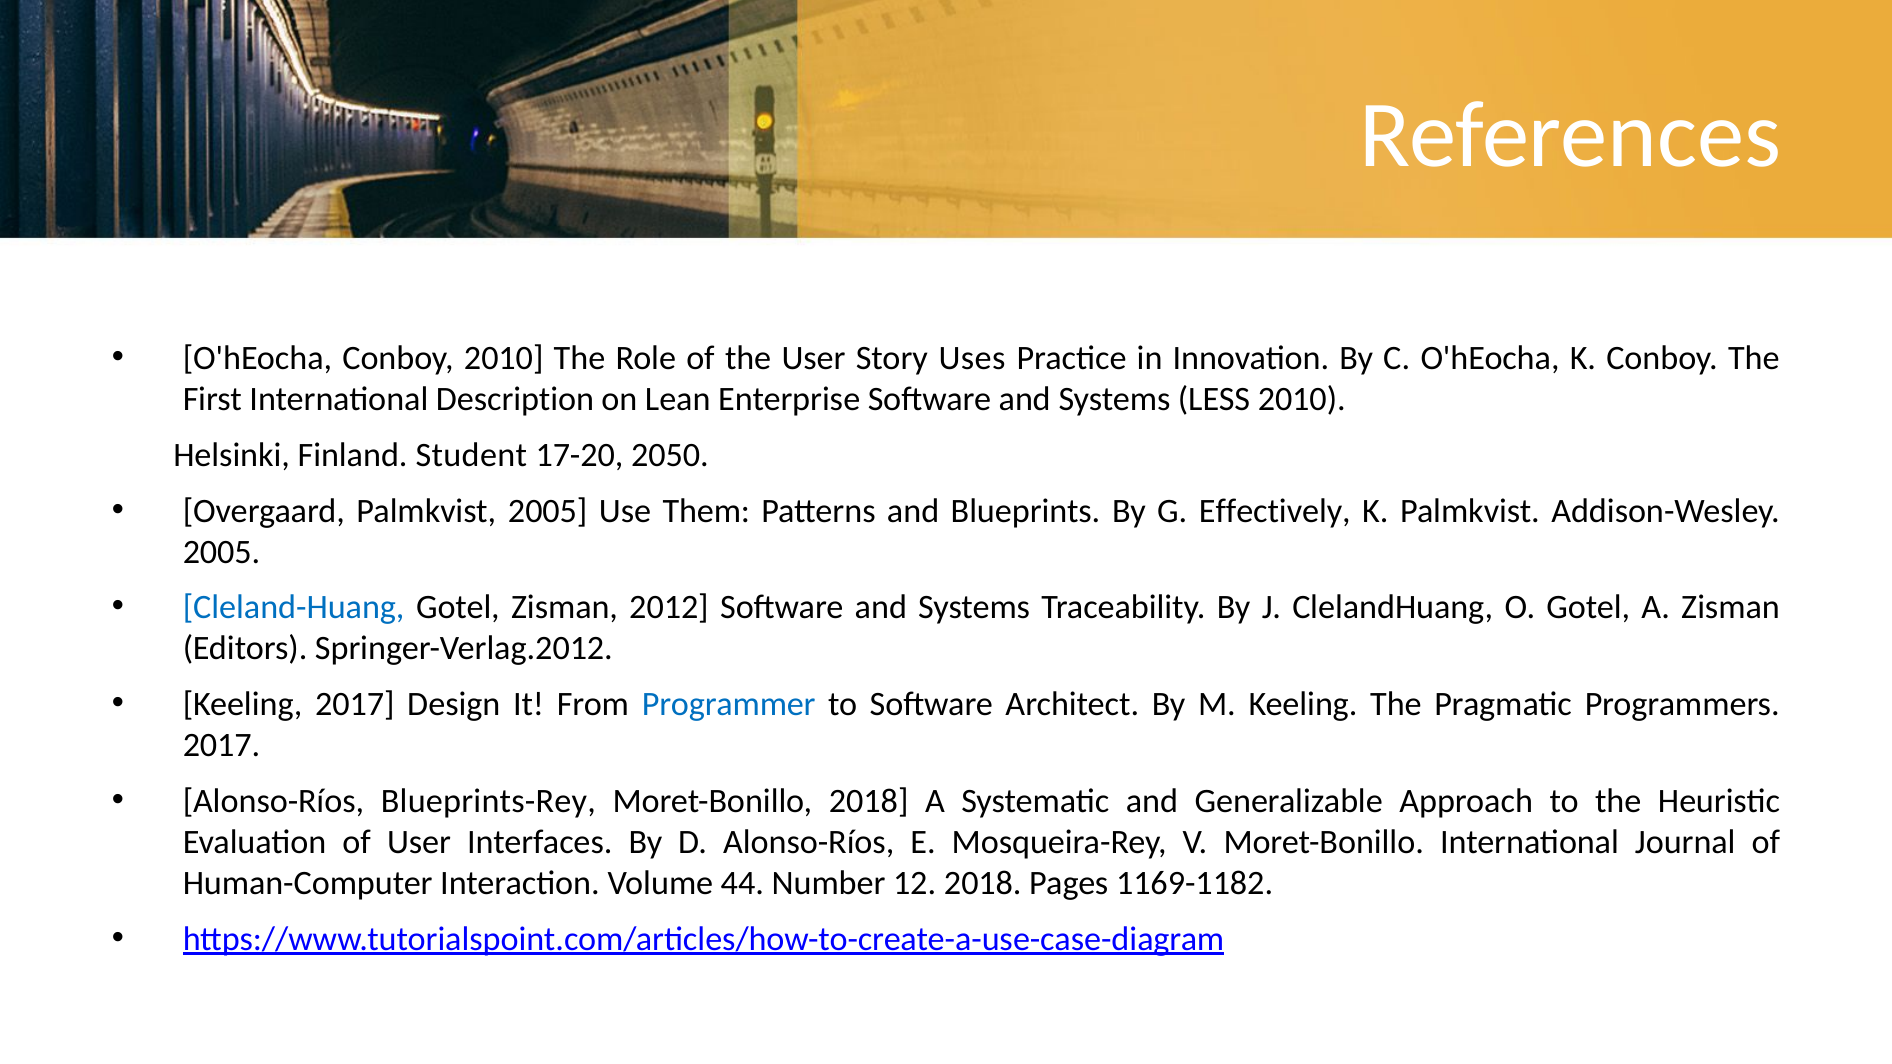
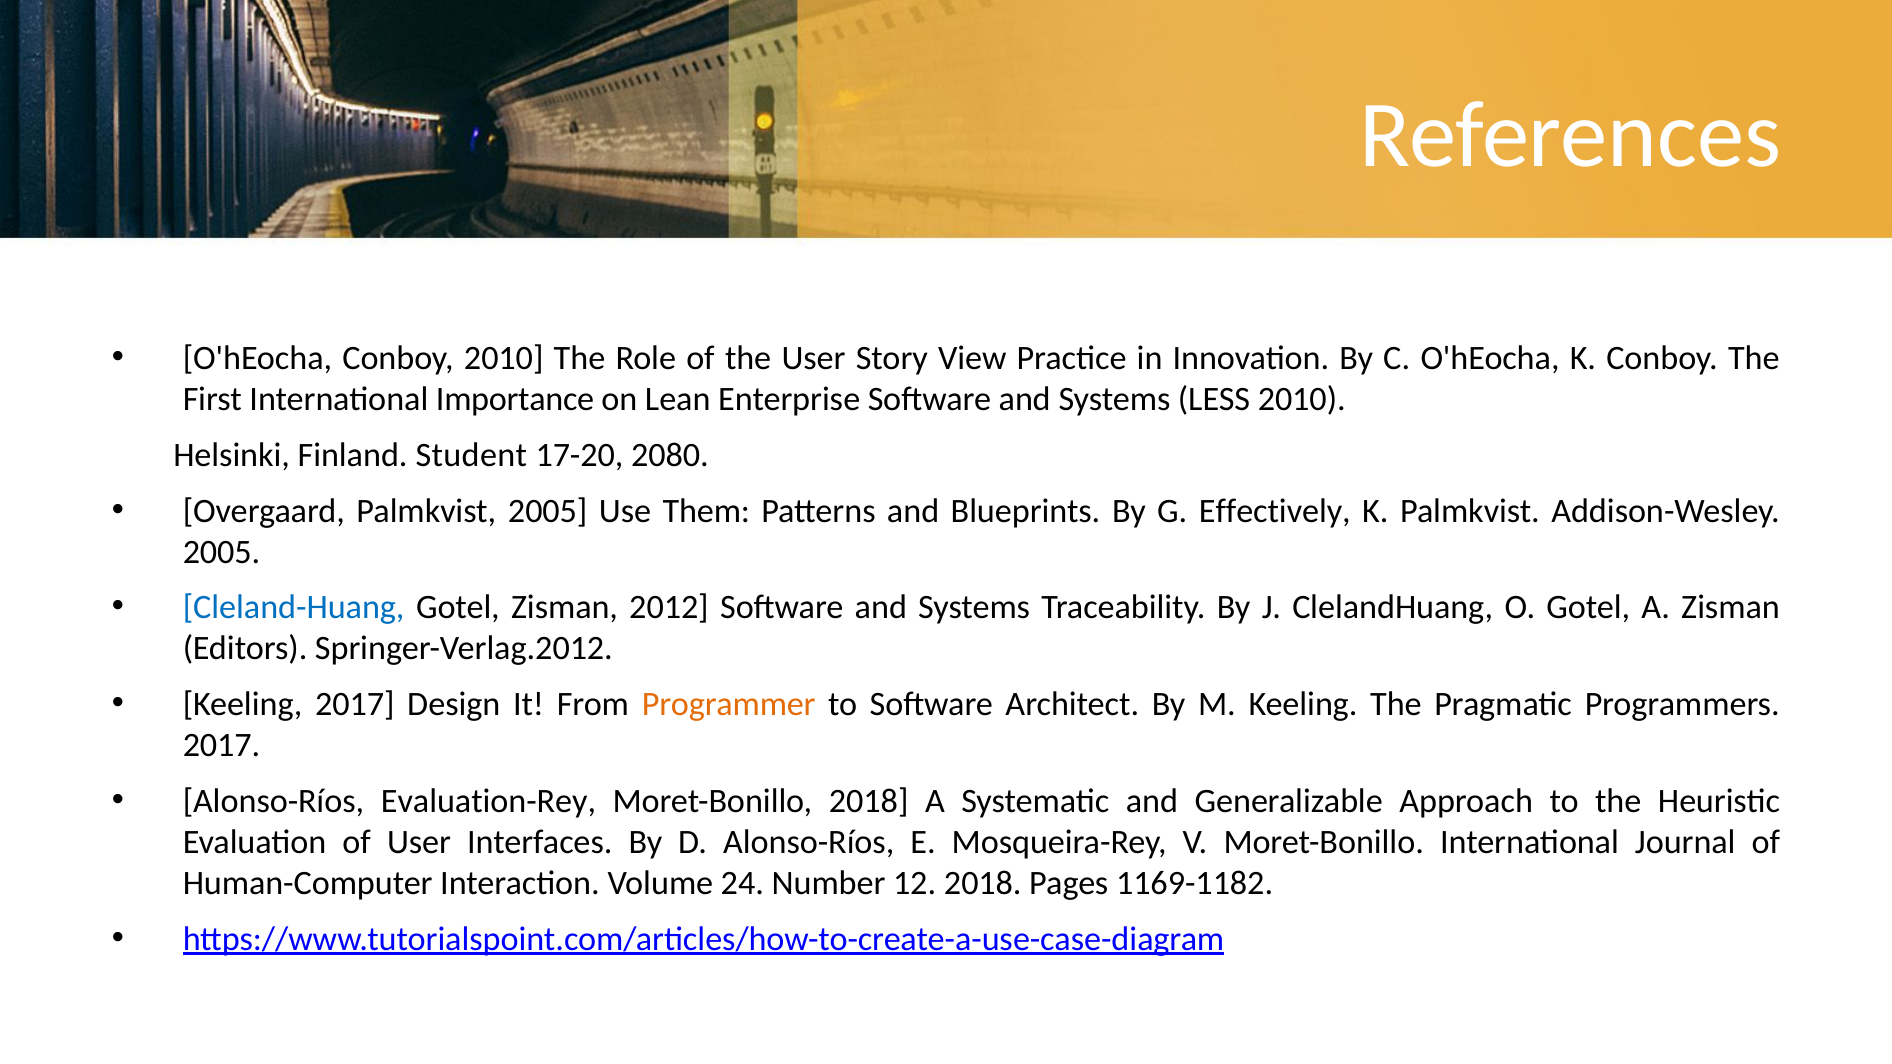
Uses: Uses -> View
Description: Description -> Importance
2050: 2050 -> 2080
Programmer colour: blue -> orange
Blueprints-Rey: Blueprints-Rey -> Evaluation-Rey
44: 44 -> 24
